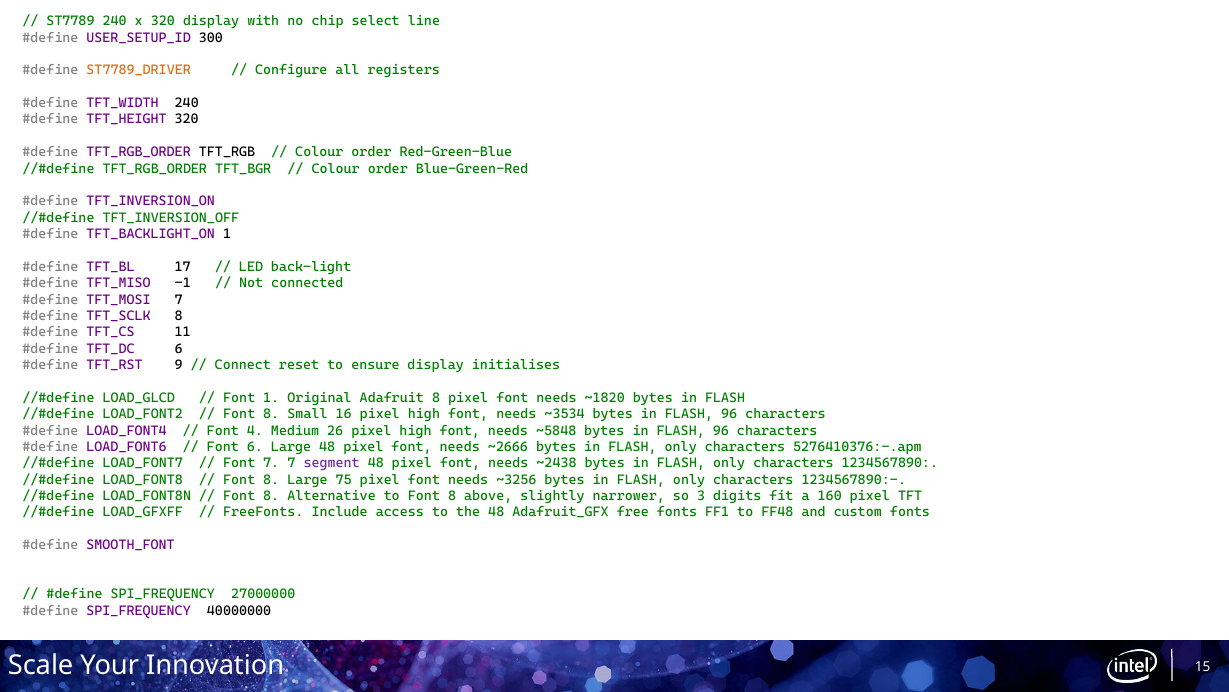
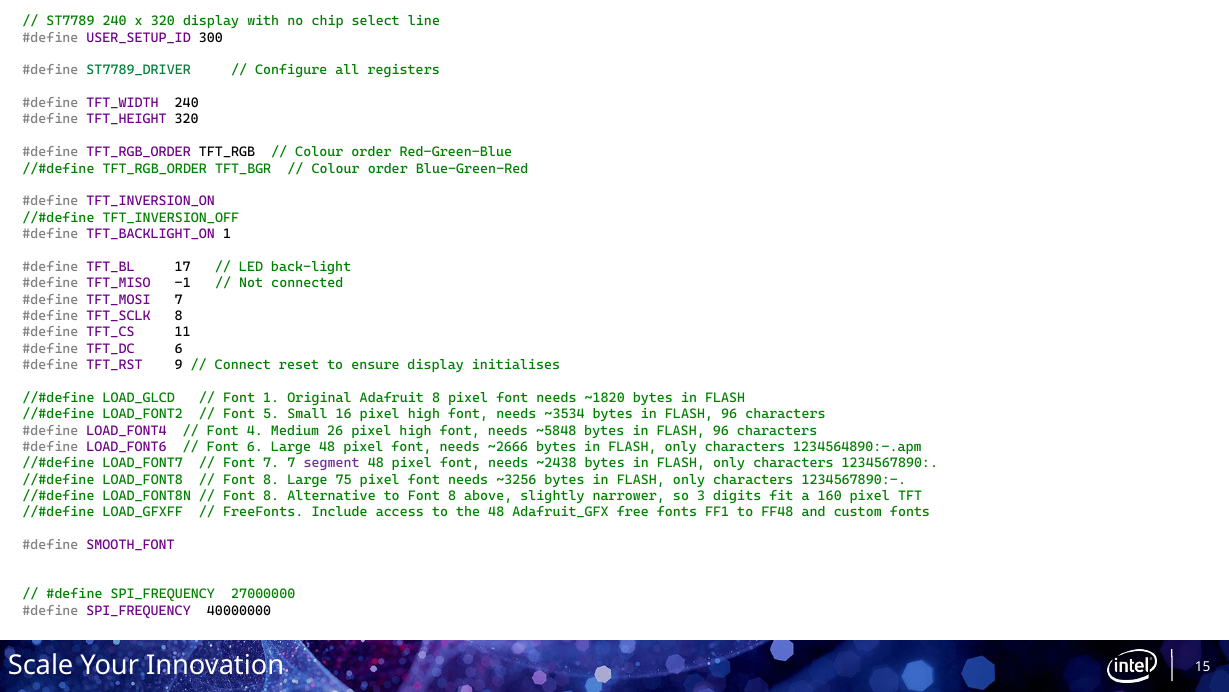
ST7789_DRIVER colour: orange -> green
8 at (271, 414): 8 -> 5
5276410376:-.apm: 5276410376:-.apm -> 1234564890:-.apm
